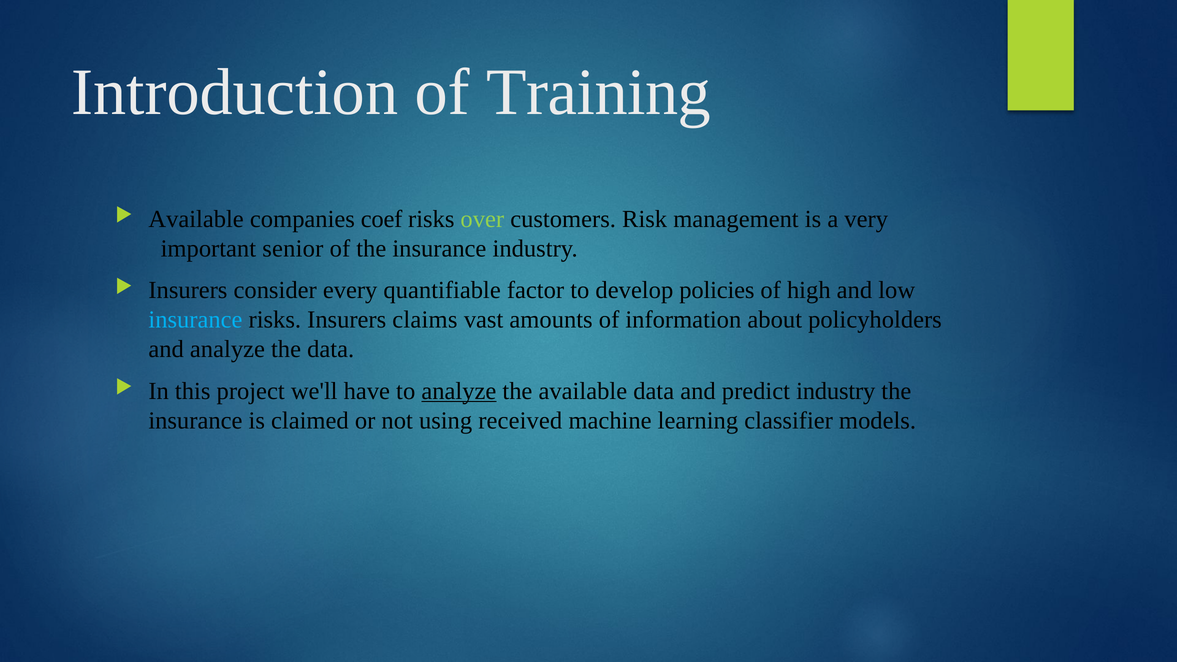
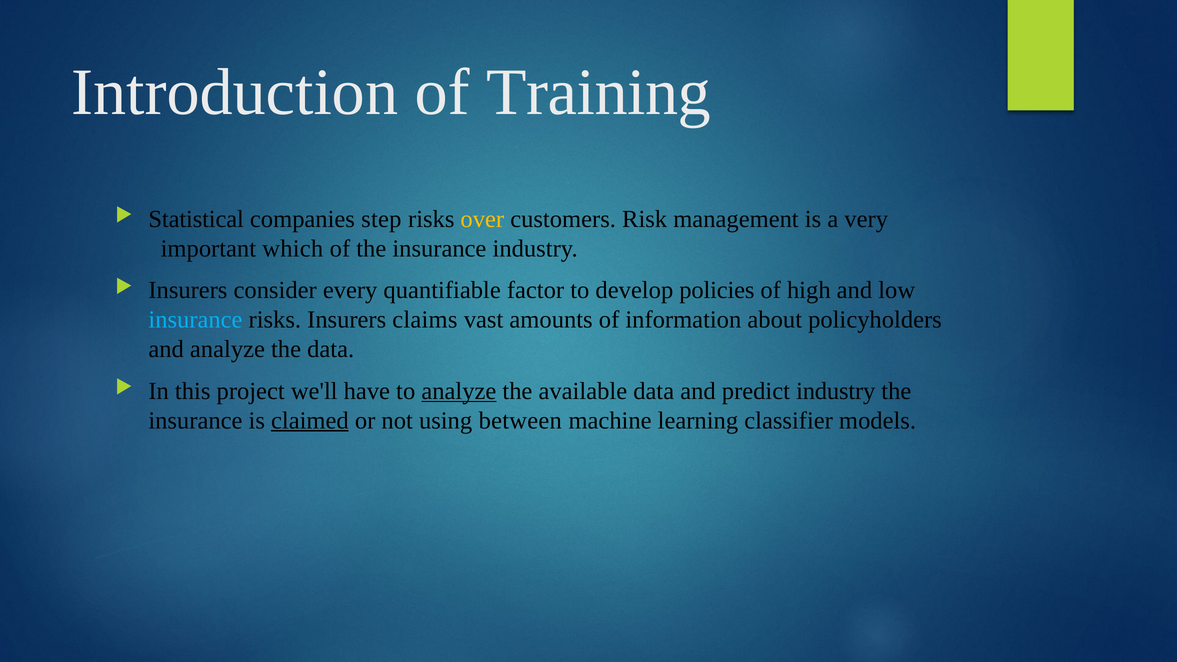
Available at (196, 219): Available -> Statistical
coef: coef -> step
over colour: light green -> yellow
senior: senior -> which
claimed underline: none -> present
received: received -> between
